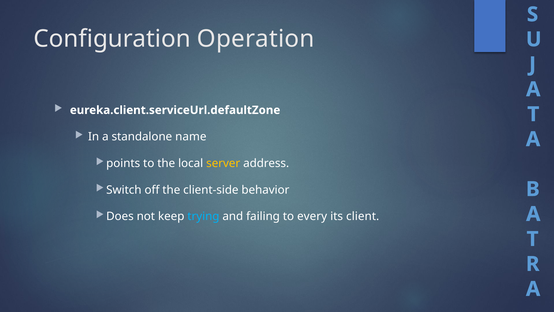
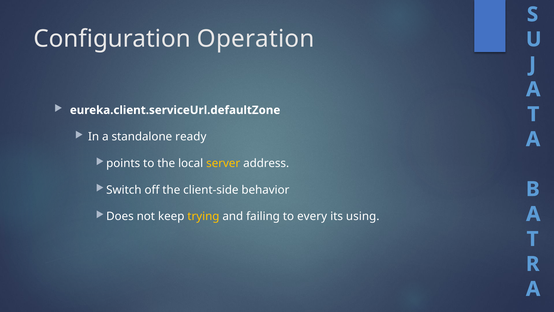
name: name -> ready
trying colour: light blue -> yellow
client: client -> using
